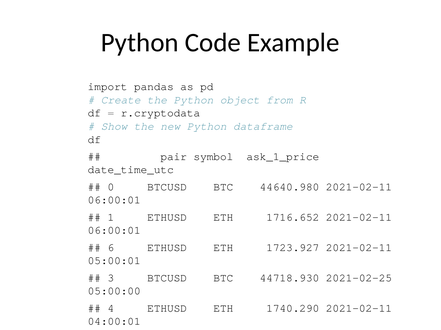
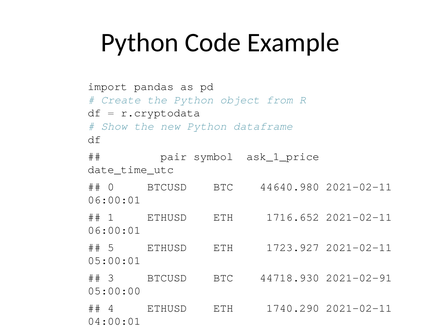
6: 6 -> 5
2021-02-25: 2021-02-25 -> 2021-02-91
